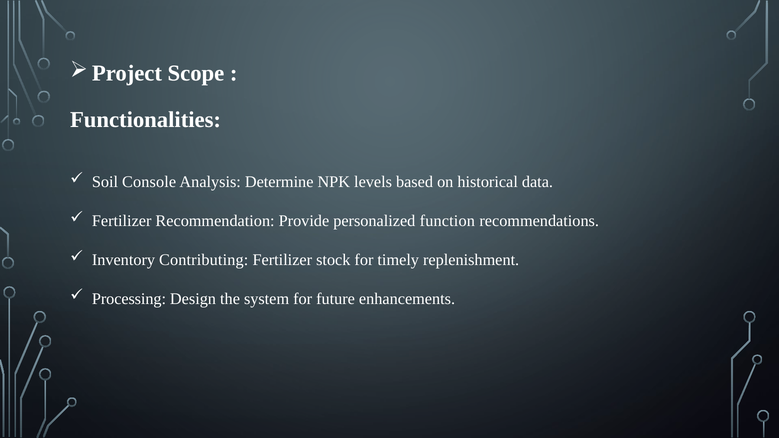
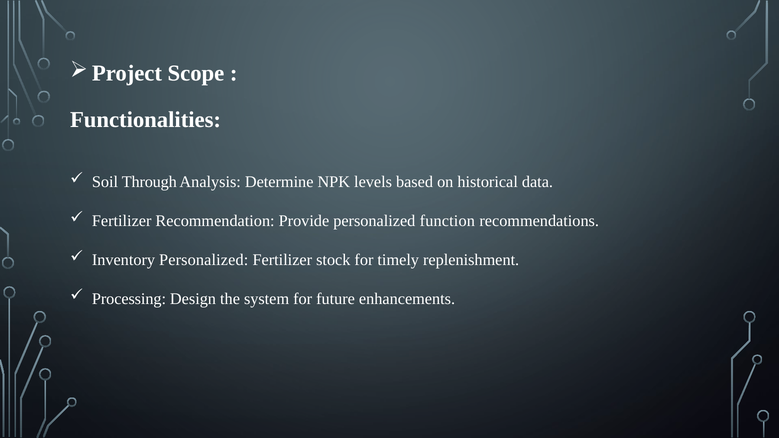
Console: Console -> Through
Inventory Contributing: Contributing -> Personalized
